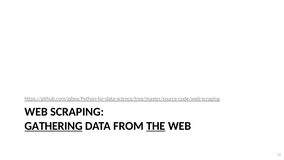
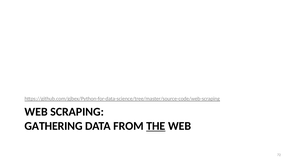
GATHERING underline: present -> none
